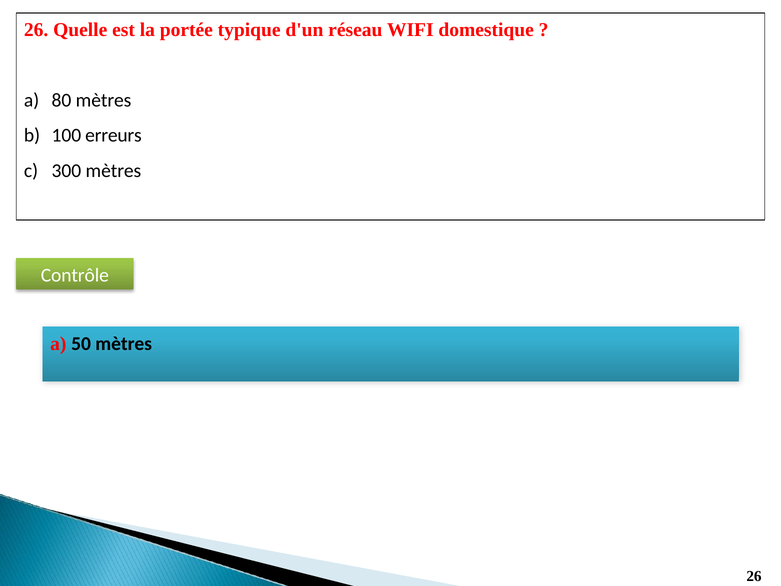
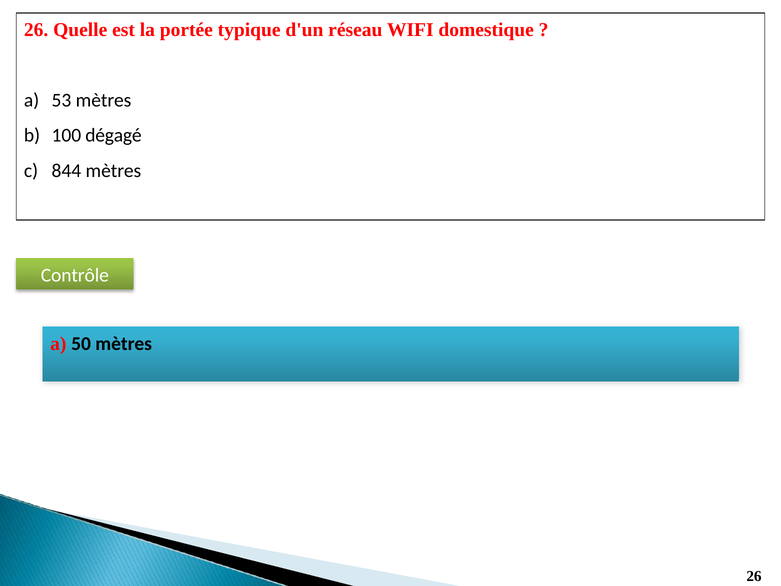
80: 80 -> 53
erreurs: erreurs -> dégagé
300: 300 -> 844
